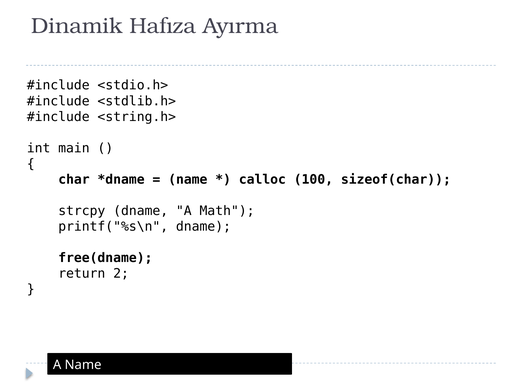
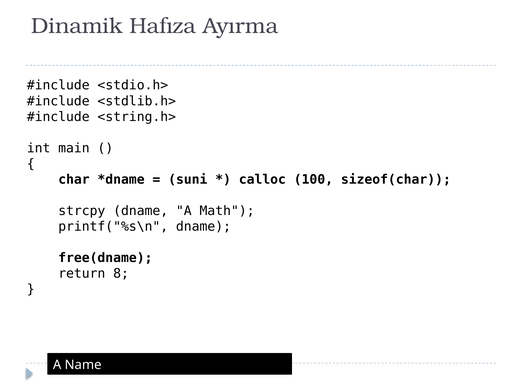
name at (188, 179): name -> suni
2: 2 -> 8
